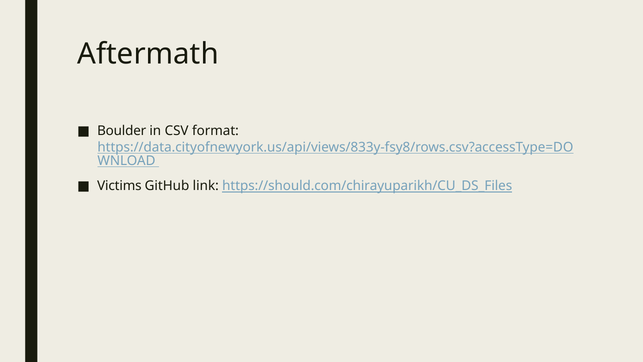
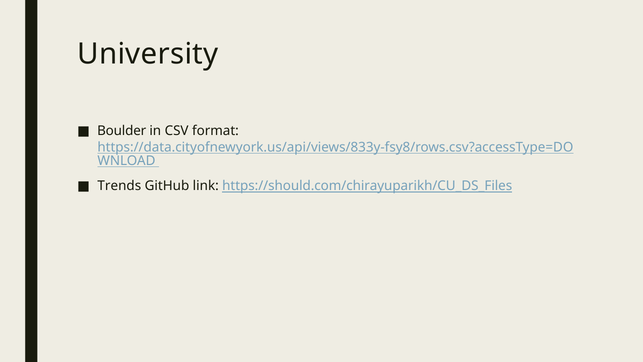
Aftermath: Aftermath -> University
Victims: Victims -> Trends
